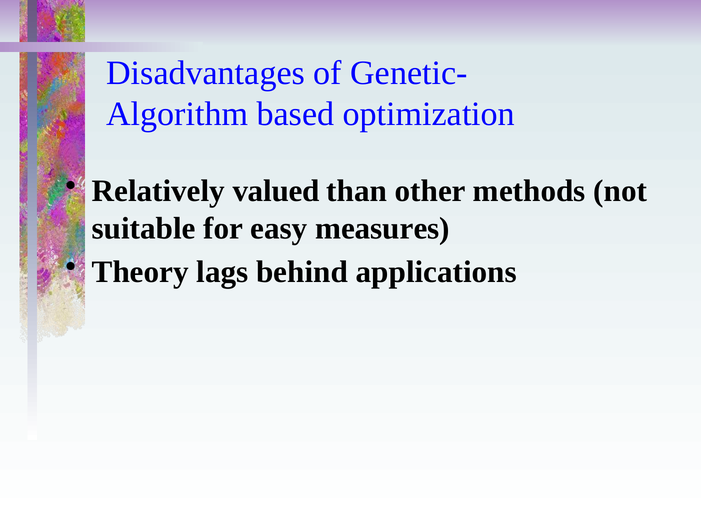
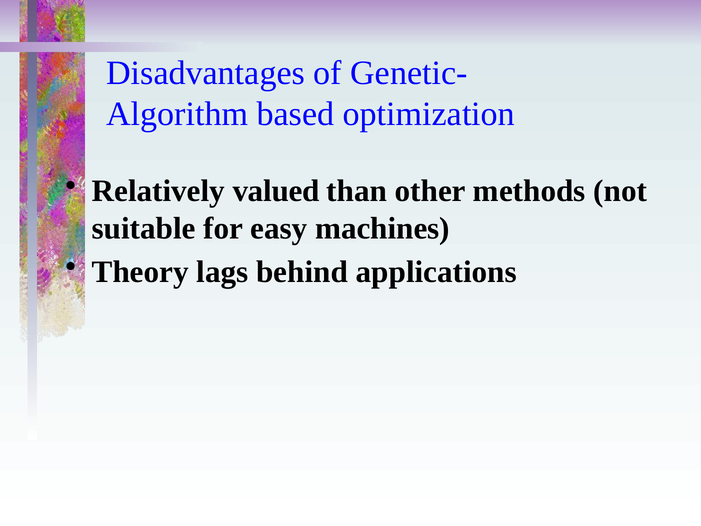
measures: measures -> machines
